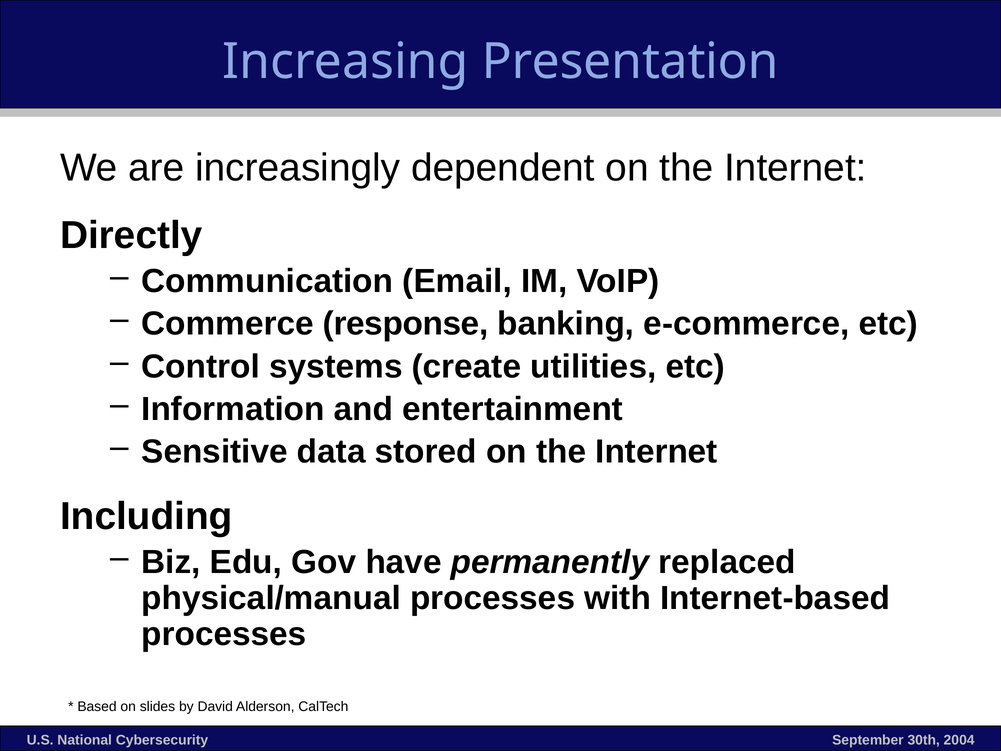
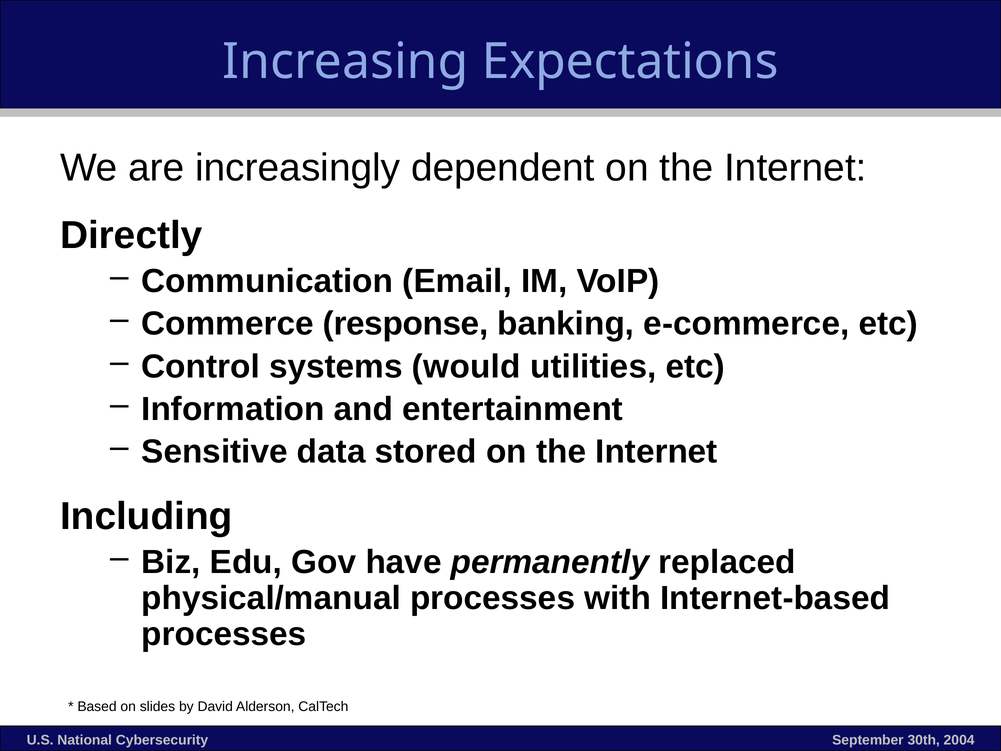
Presentation: Presentation -> Expectations
create: create -> would
